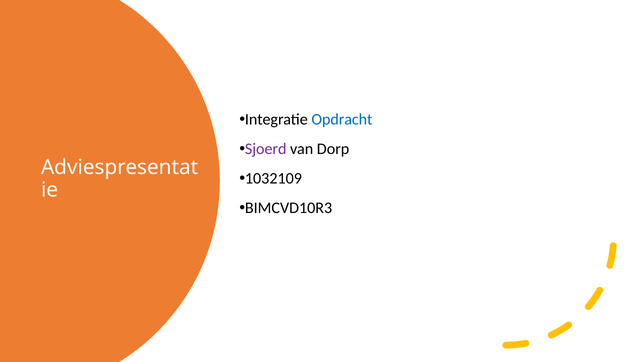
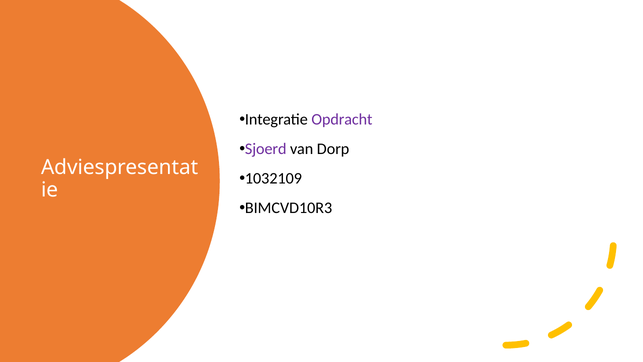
Opdracht colour: blue -> purple
